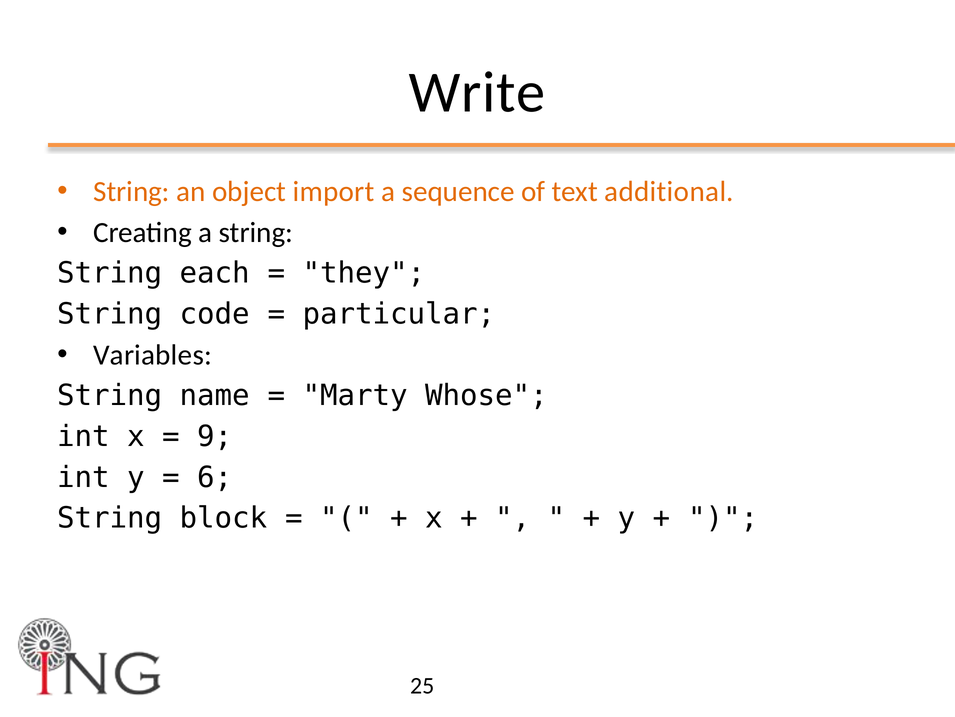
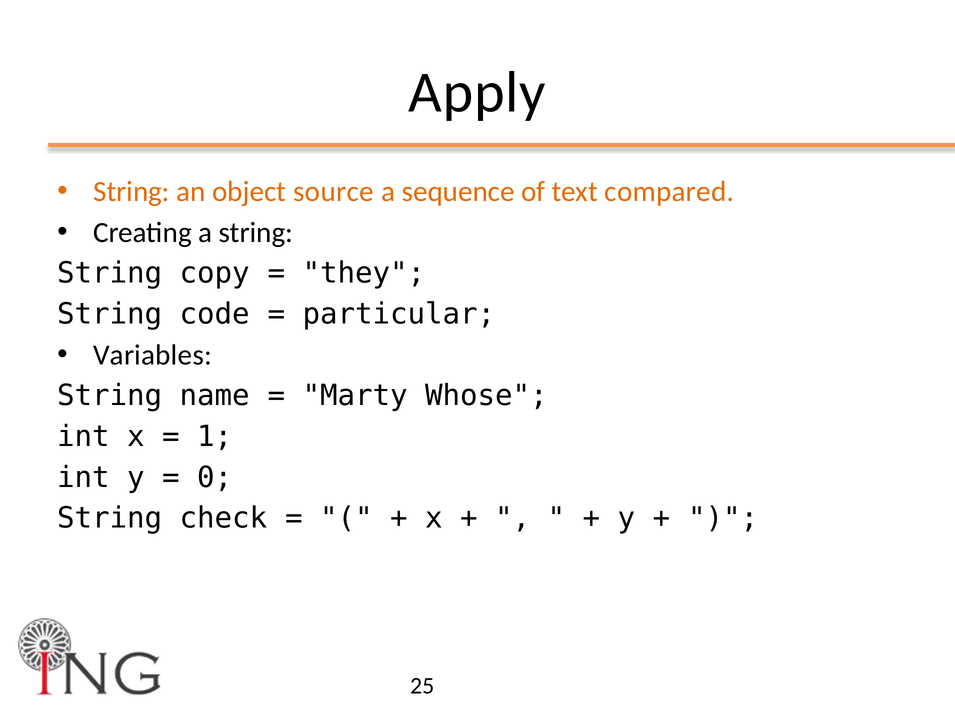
Write: Write -> Apply
import: import -> source
additional: additional -> compared
each: each -> copy
9: 9 -> 1
6: 6 -> 0
block: block -> check
